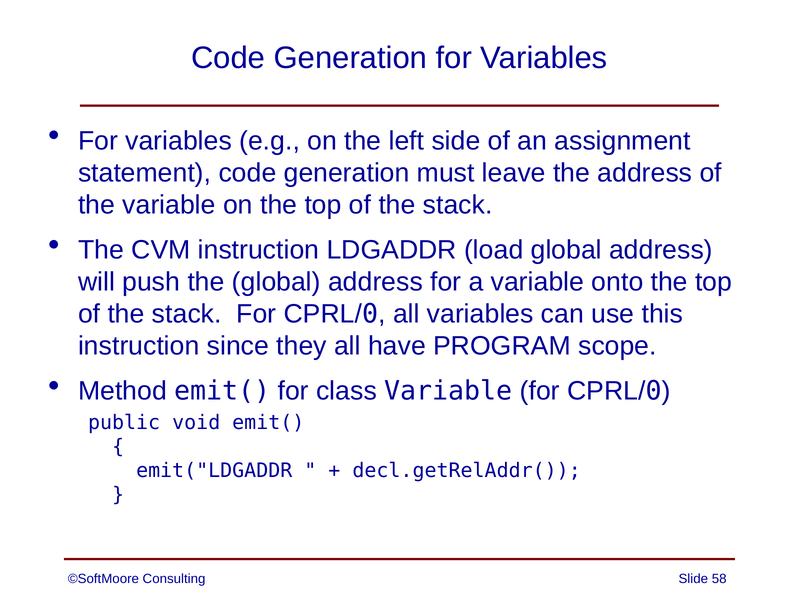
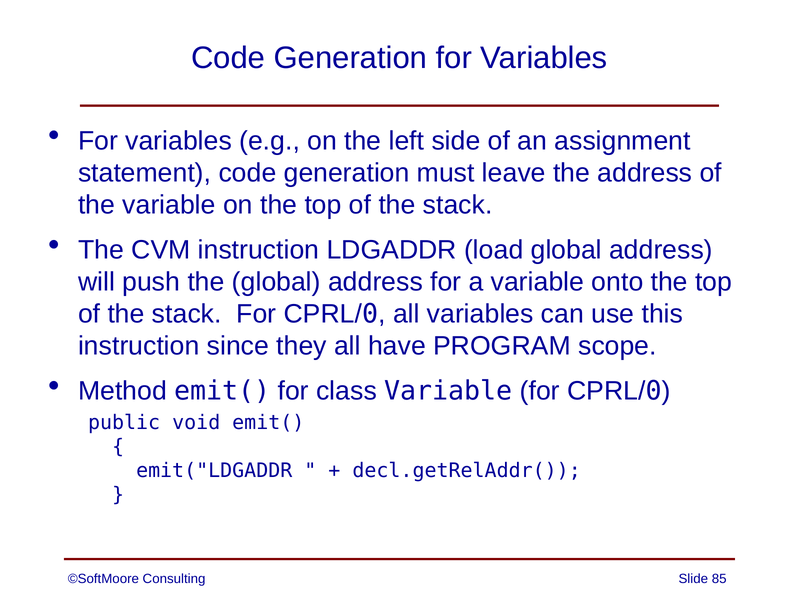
58: 58 -> 85
